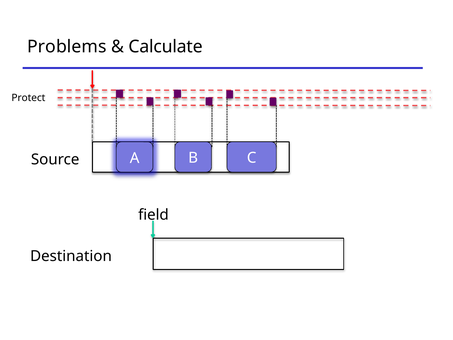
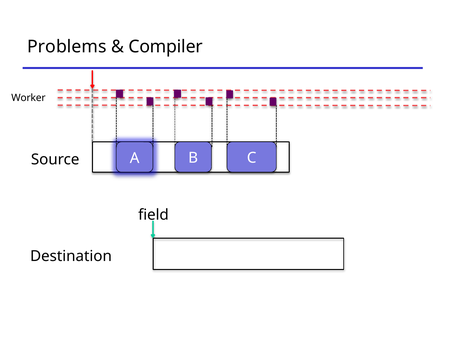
Calculate: Calculate -> Compiler
Protect: Protect -> Worker
